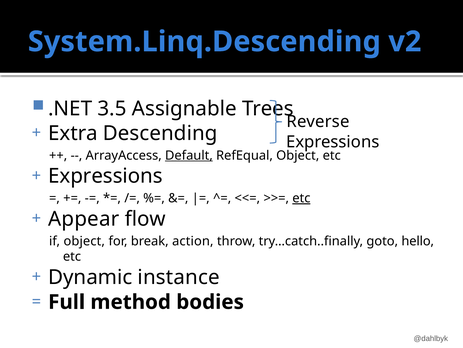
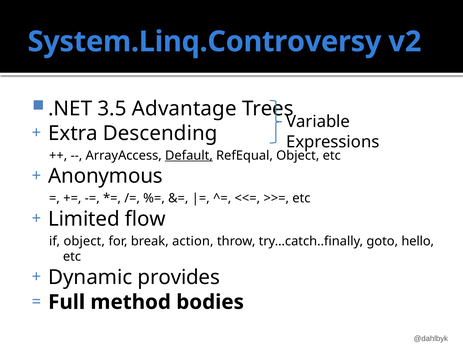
System.Linq.Descending: System.Linq.Descending -> System.Linq.Controversy
Assignable: Assignable -> Advantage
Reverse: Reverse -> Variable
Expressions at (105, 176): Expressions -> Anonymous
etc at (301, 198) underline: present -> none
Appear: Appear -> Limited
instance: instance -> provides
